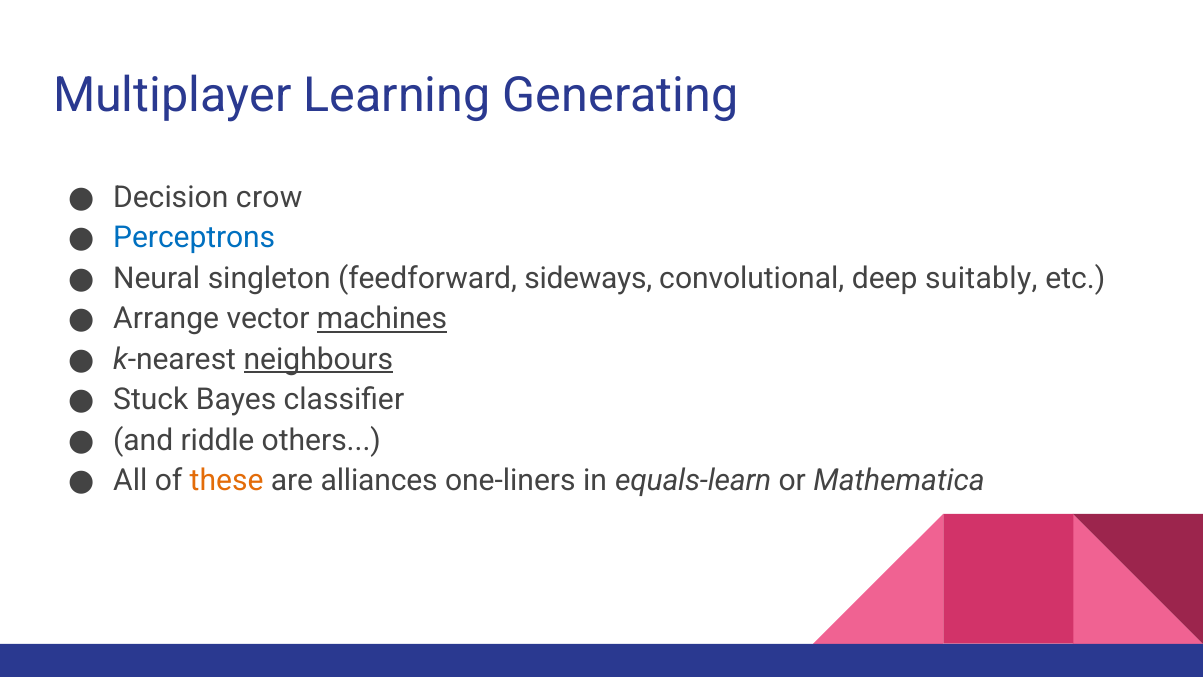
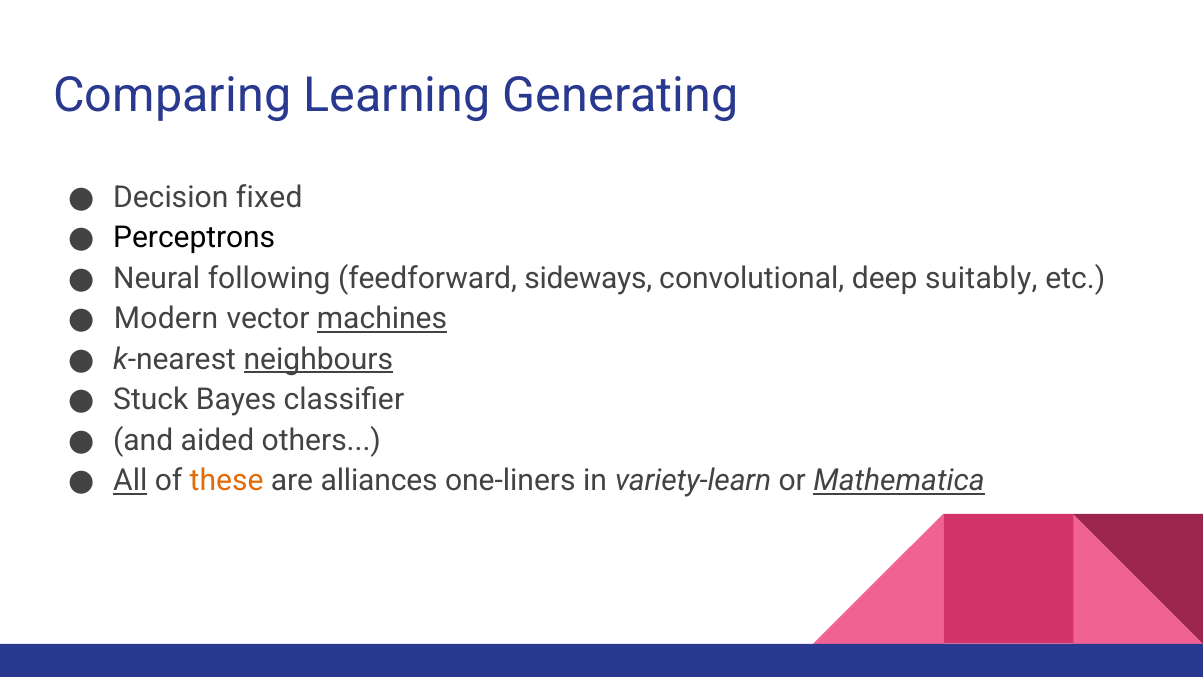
Multiplayer: Multiplayer -> Comparing
crow: crow -> fixed
Perceptrons colour: blue -> black
singleton: singleton -> following
Arrange: Arrange -> Modern
riddle: riddle -> aided
All underline: none -> present
equals-learn: equals-learn -> variety-learn
Mathematica underline: none -> present
